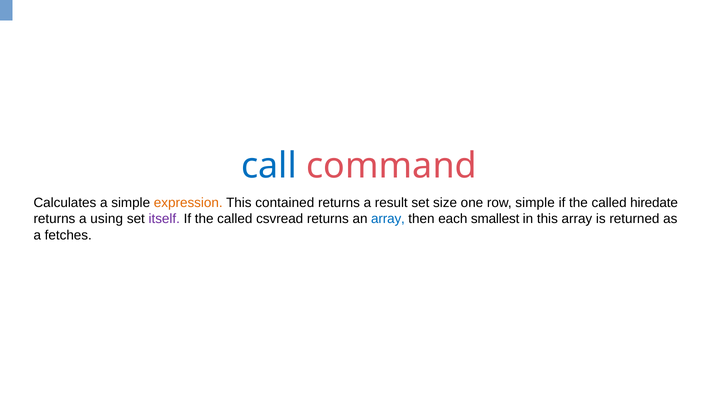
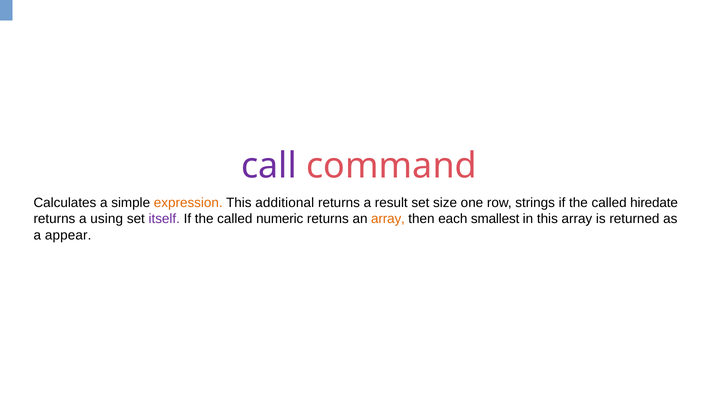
call colour: blue -> purple
contained: contained -> additional
row simple: simple -> strings
csvread: csvread -> numeric
array at (388, 219) colour: blue -> orange
fetches: fetches -> appear
